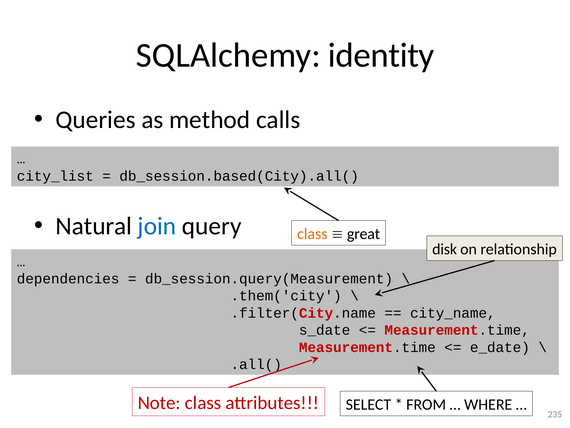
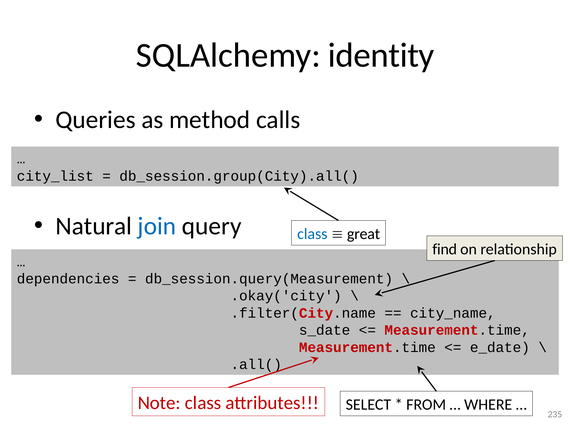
db_session.based(City).all(: db_session.based(City).all( -> db_session.group(City).all(
class at (312, 234) colour: orange -> blue
disk: disk -> find
.them('city: .them('city -> .okay('city
